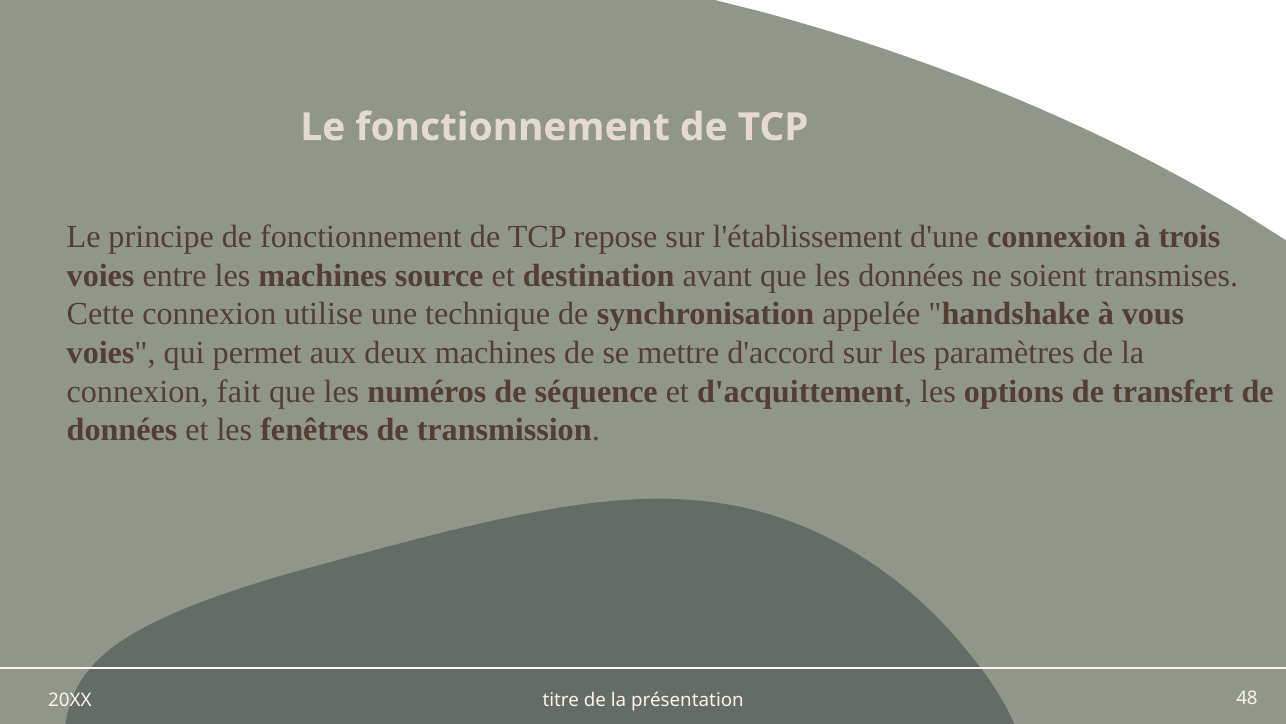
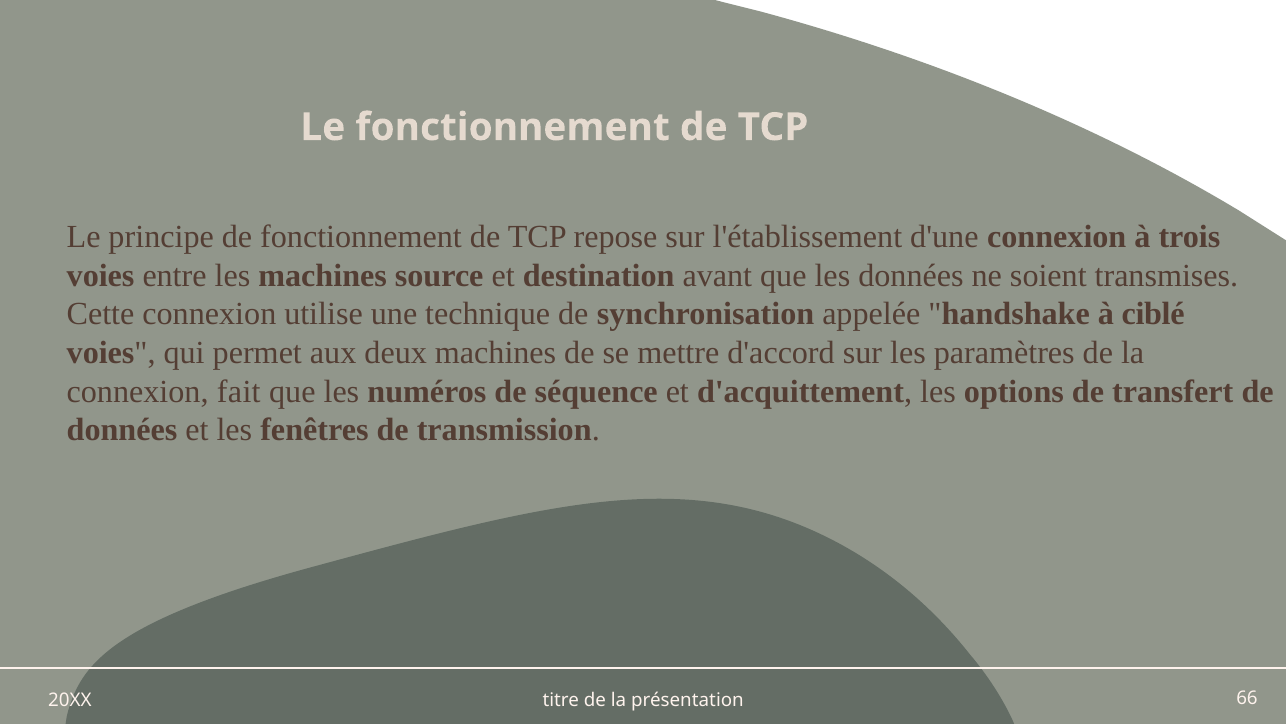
vous: vous -> ciblé
48: 48 -> 66
